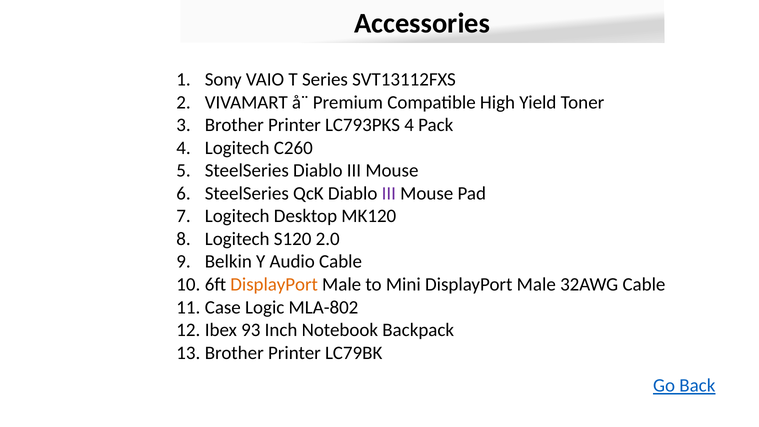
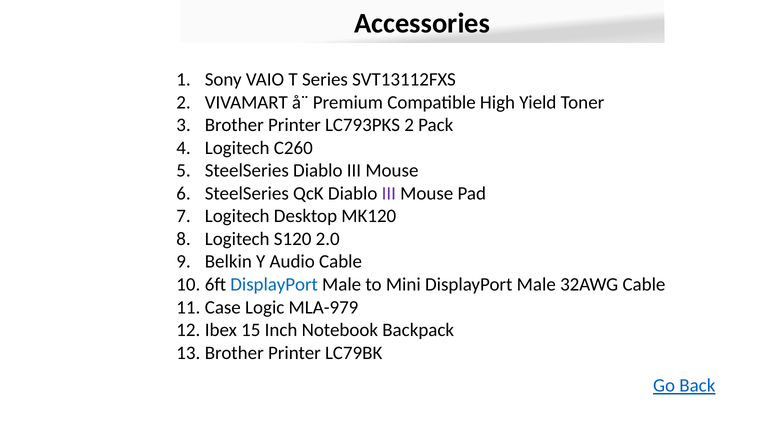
LC793PKS 4: 4 -> 2
DisplayPort at (274, 284) colour: orange -> blue
MLA-802: MLA-802 -> MLA-979
93: 93 -> 15
